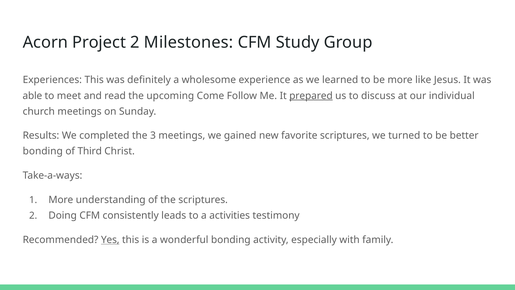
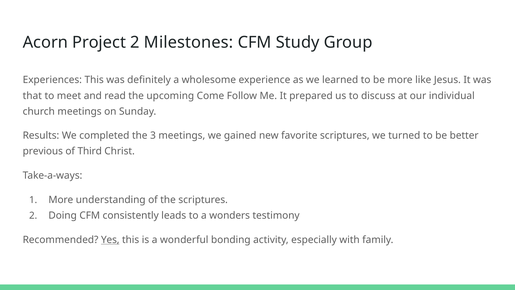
able: able -> that
prepared underline: present -> none
bonding at (43, 151): bonding -> previous
activities: activities -> wonders
